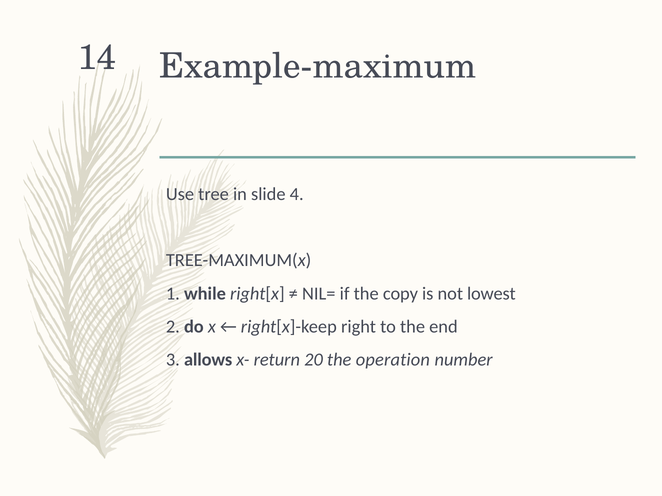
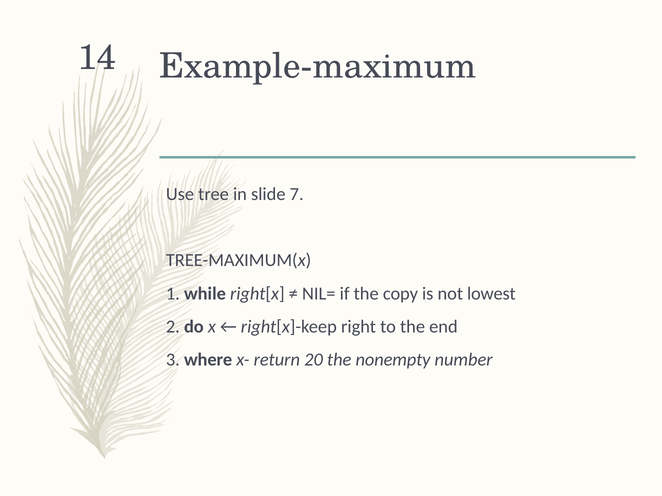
4: 4 -> 7
allows: allows -> where
operation: operation -> nonempty
